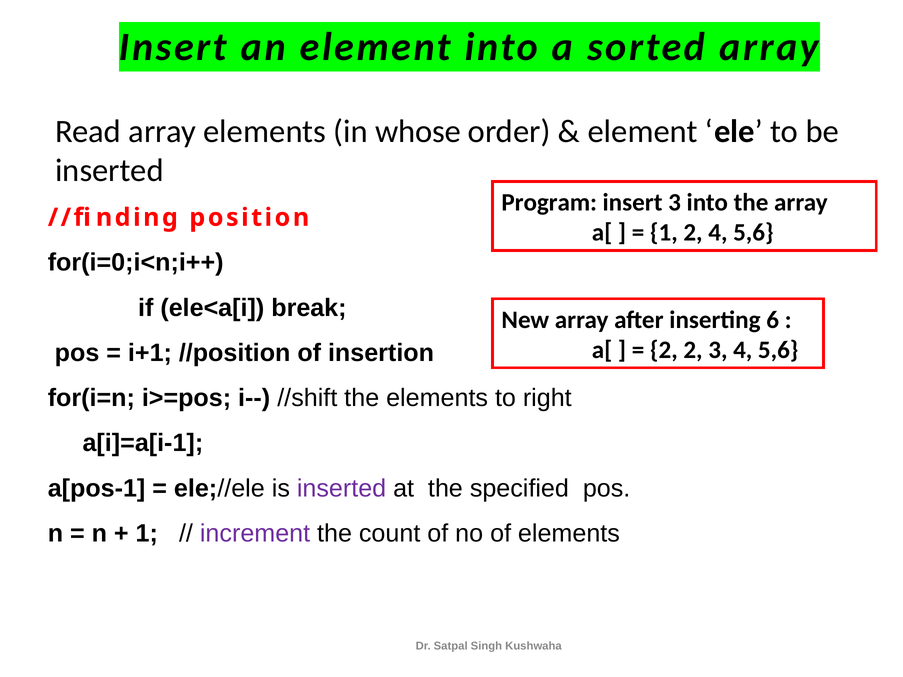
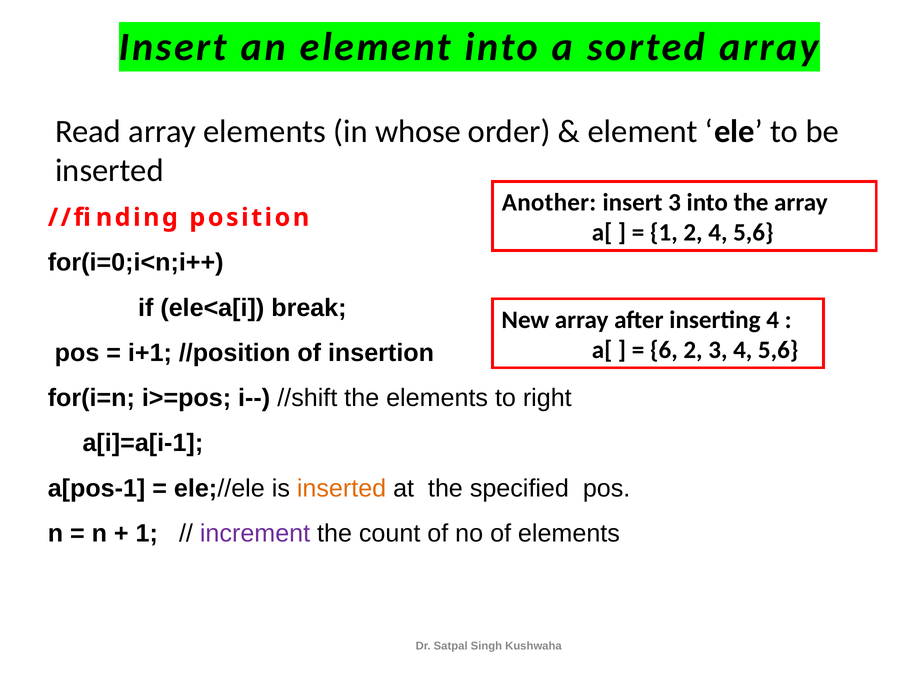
Program: Program -> Another
inserting 6: 6 -> 4
2 at (664, 350): 2 -> 6
inserted at (342, 489) colour: purple -> orange
